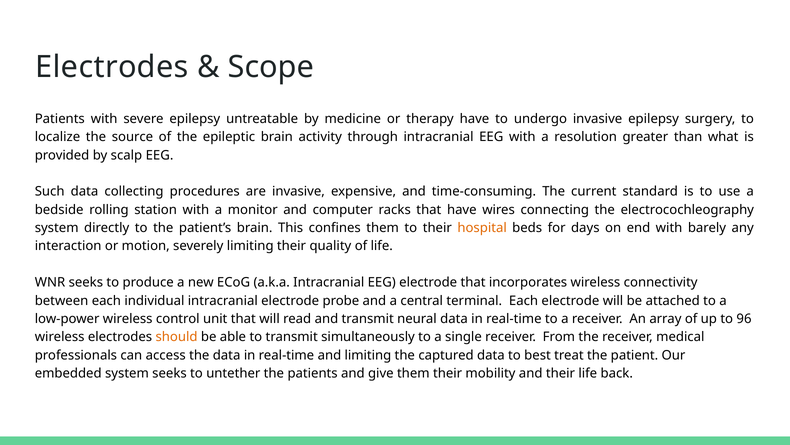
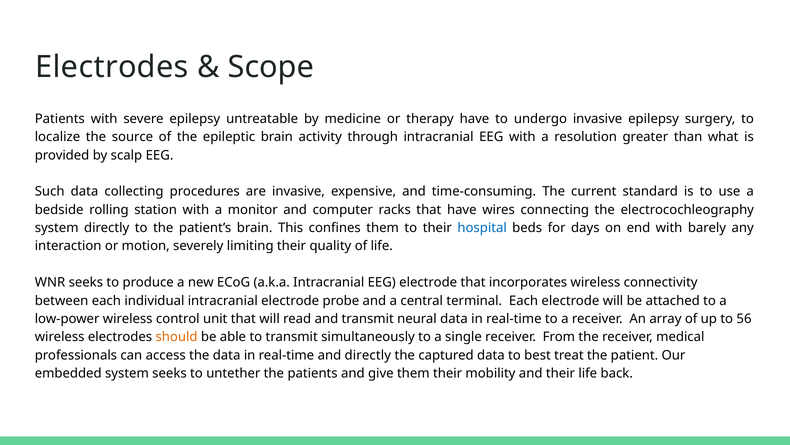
hospital colour: orange -> blue
96: 96 -> 56
and limiting: limiting -> directly
